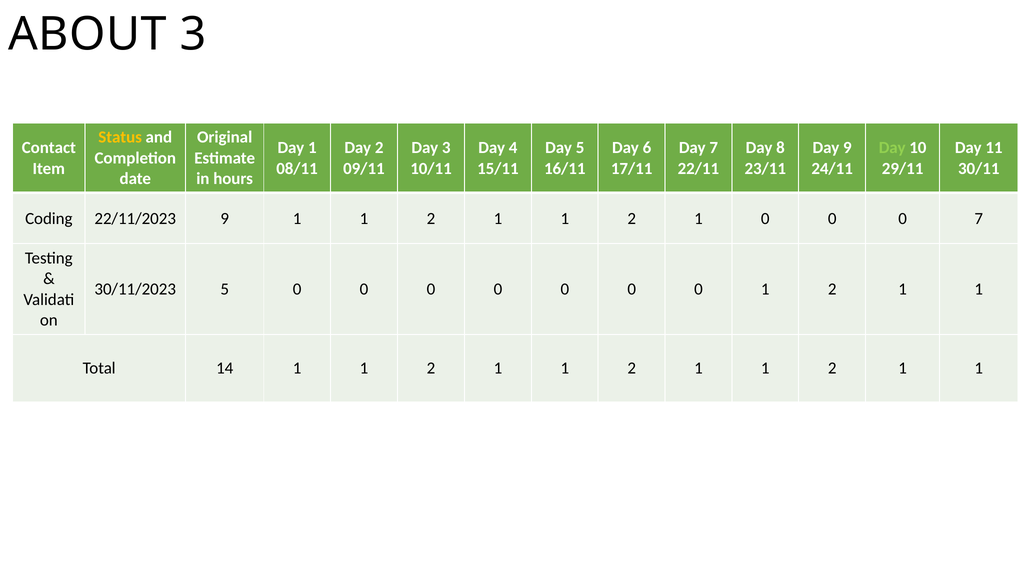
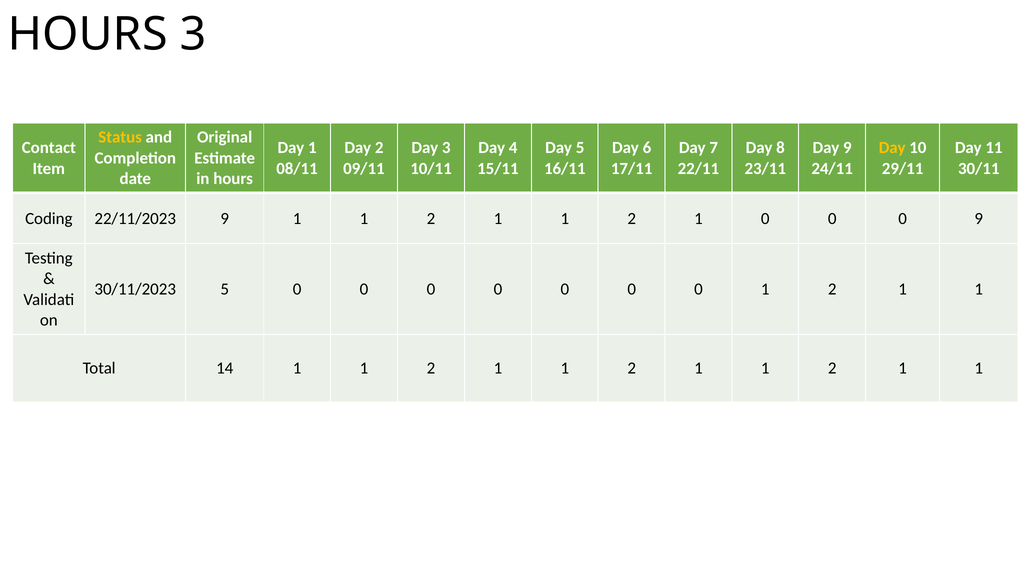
ABOUT at (87, 34): ABOUT -> HOURS
Day at (892, 148) colour: light green -> yellow
0 7: 7 -> 9
